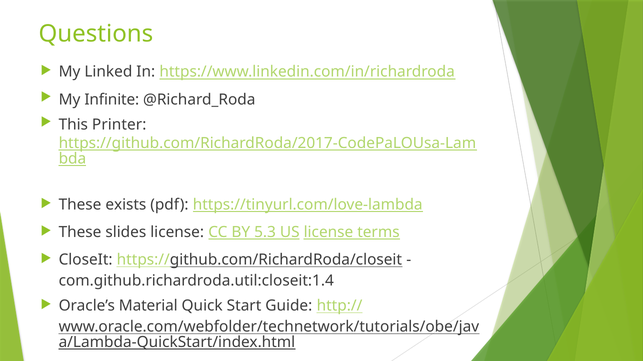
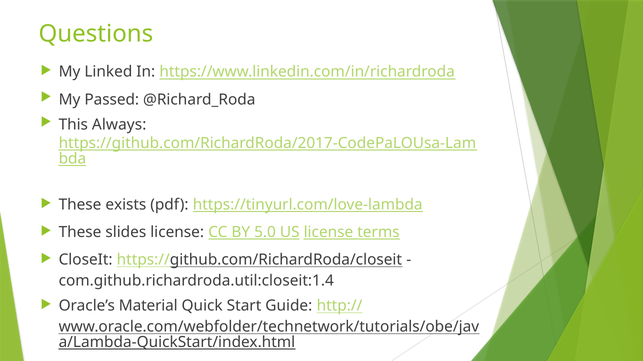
Infinite: Infinite -> Passed
Printer: Printer -> Always
5.3: 5.3 -> 5.0
